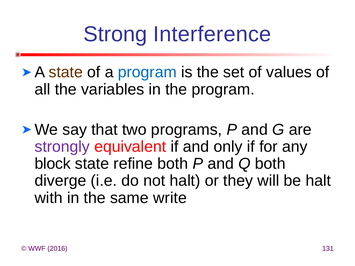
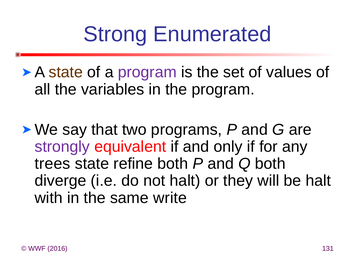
Interference: Interference -> Enumerated
program at (147, 72) colour: blue -> purple
block: block -> trees
